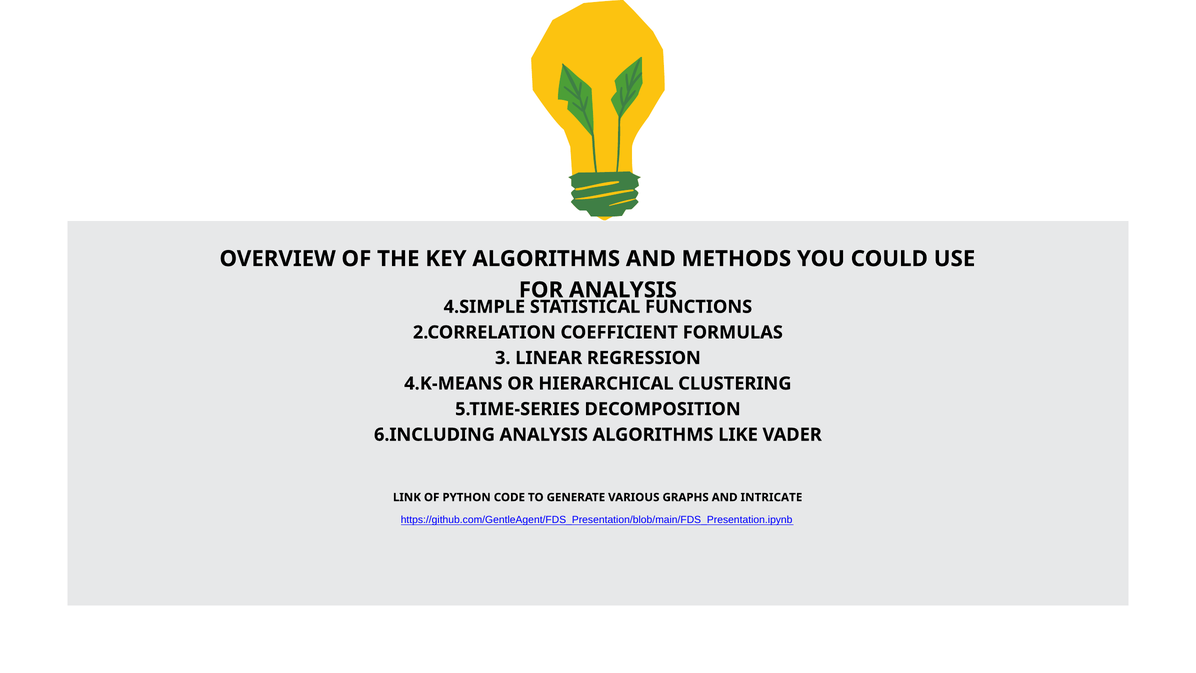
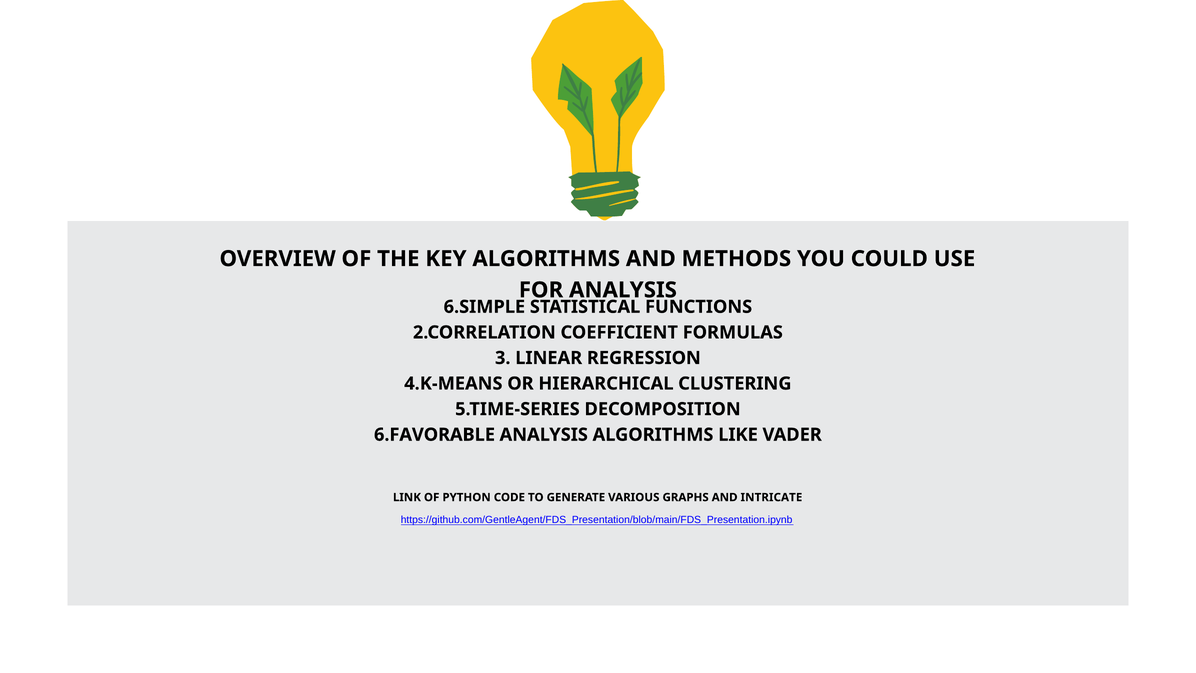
4.SIMPLE: 4.SIMPLE -> 6.SIMPLE
6.INCLUDING: 6.INCLUDING -> 6.FAVORABLE
